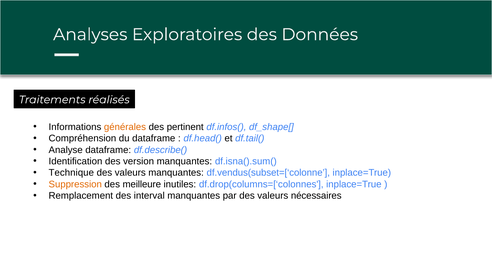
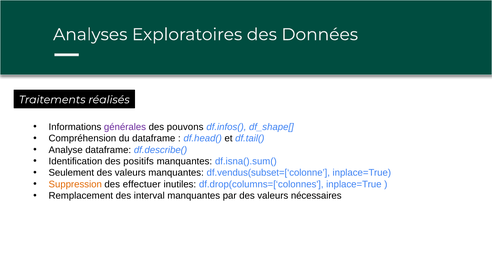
générales colour: orange -> purple
pertinent: pertinent -> pouvons
version: version -> positifs
Technique: Technique -> Seulement
meilleure: meilleure -> effectuer
